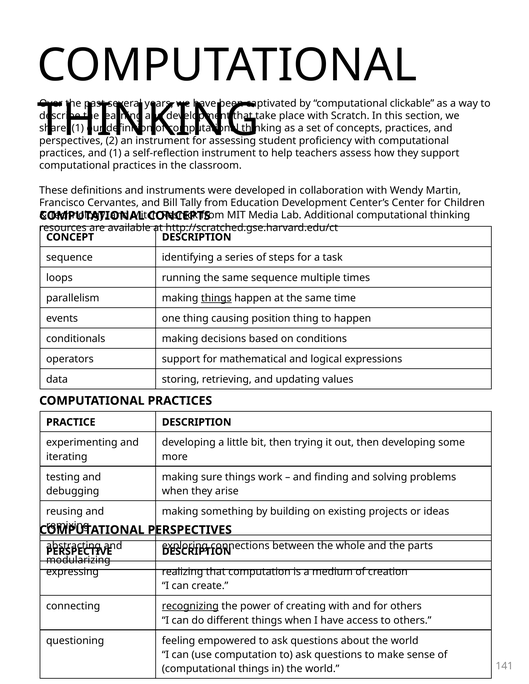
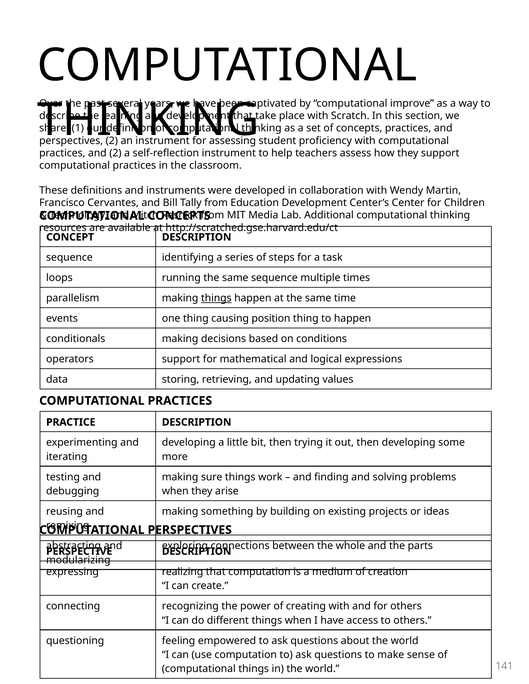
clickable: clickable -> improve
and 1: 1 -> 2
recognizing underline: present -> none
